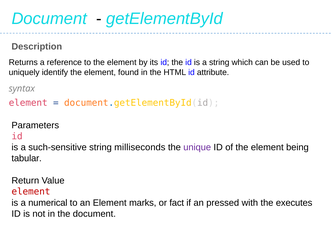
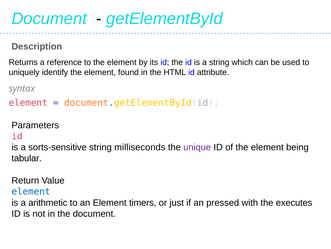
such-sensitive: such-sensitive -> sorts-sensitive
element at (31, 191) colour: red -> blue
numerical: numerical -> arithmetic
marks: marks -> timers
fact: fact -> just
